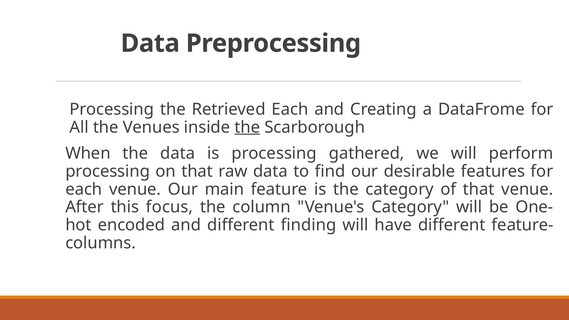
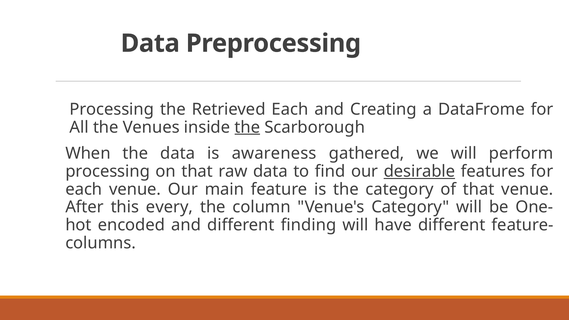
is processing: processing -> awareness
desirable underline: none -> present
focus: focus -> every
